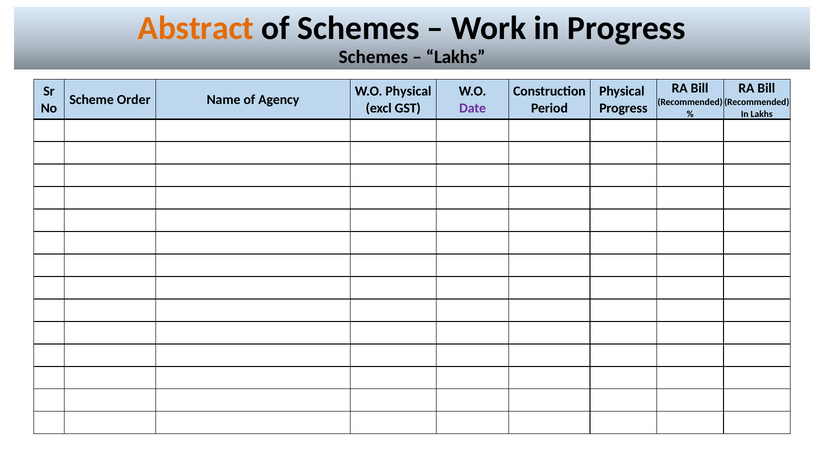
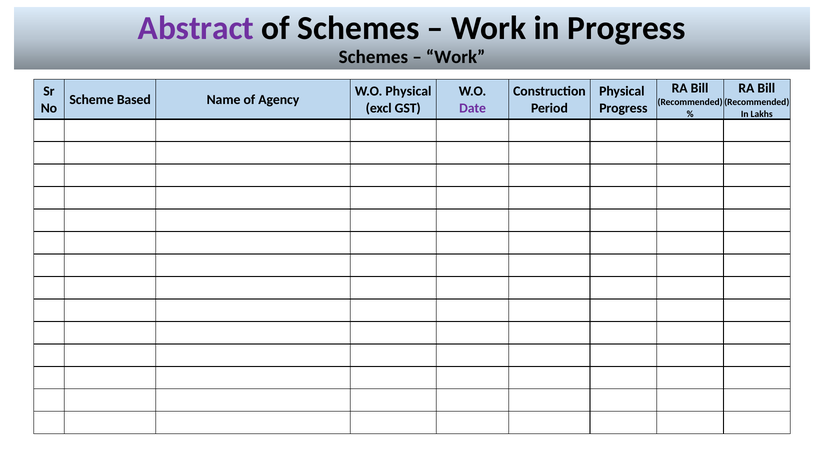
Abstract colour: orange -> purple
Lakhs at (456, 57): Lakhs -> Work
Order: Order -> Based
